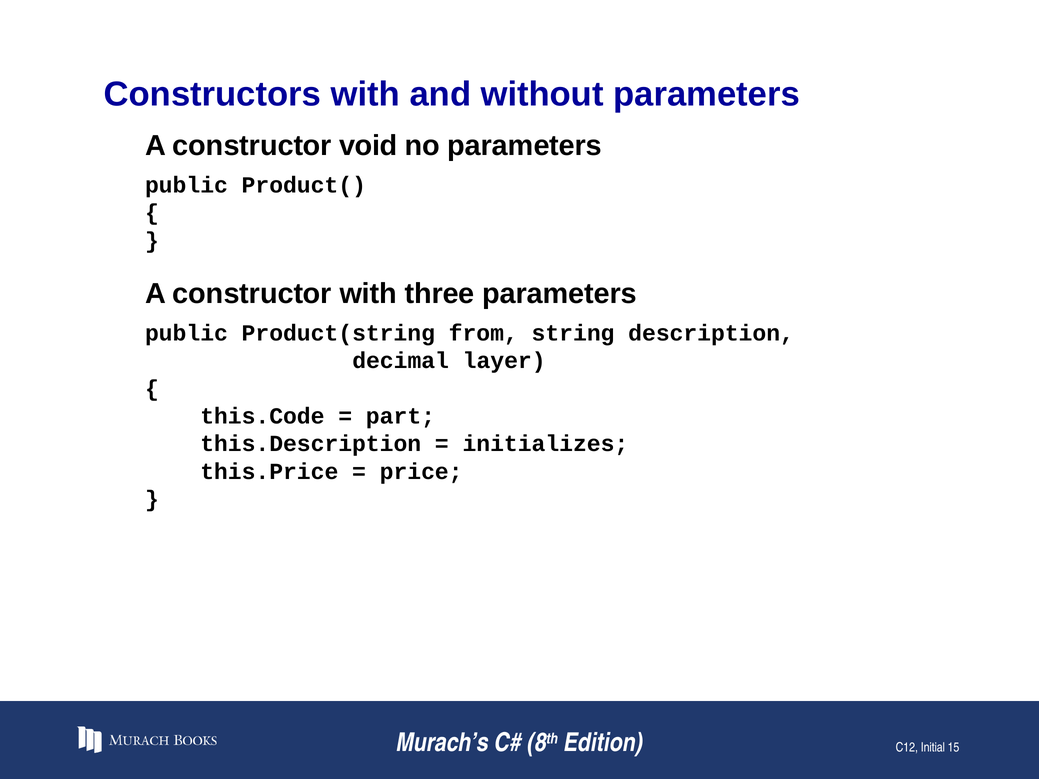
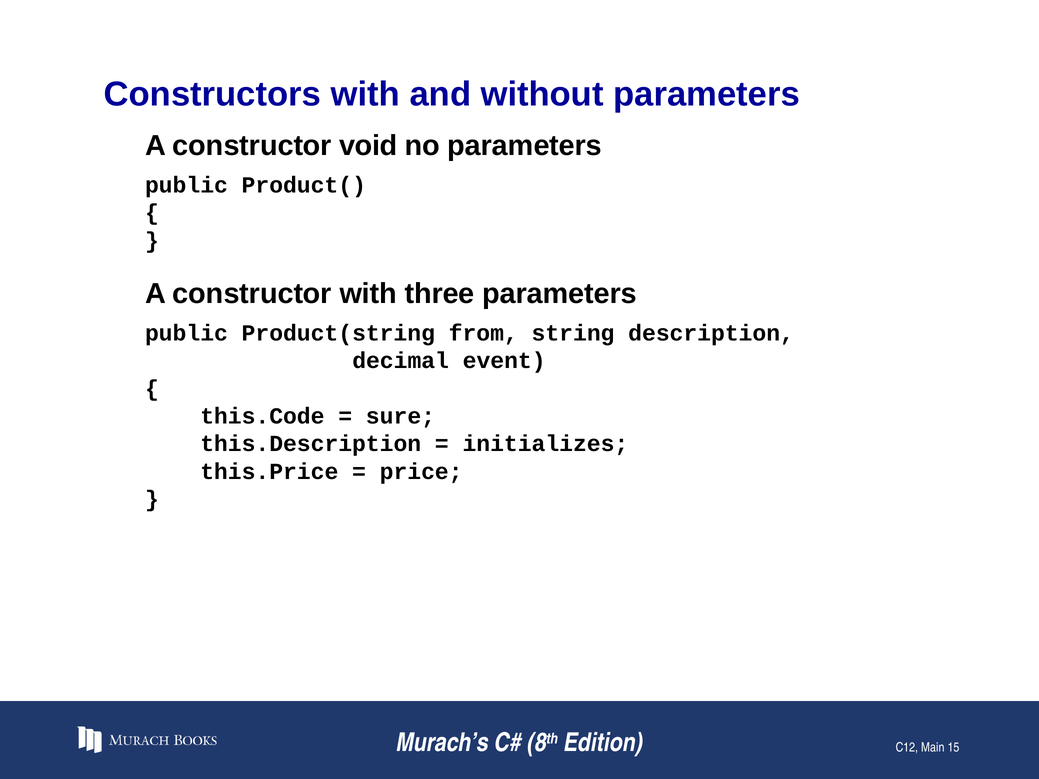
layer: layer -> event
part: part -> sure
Initial: Initial -> Main
